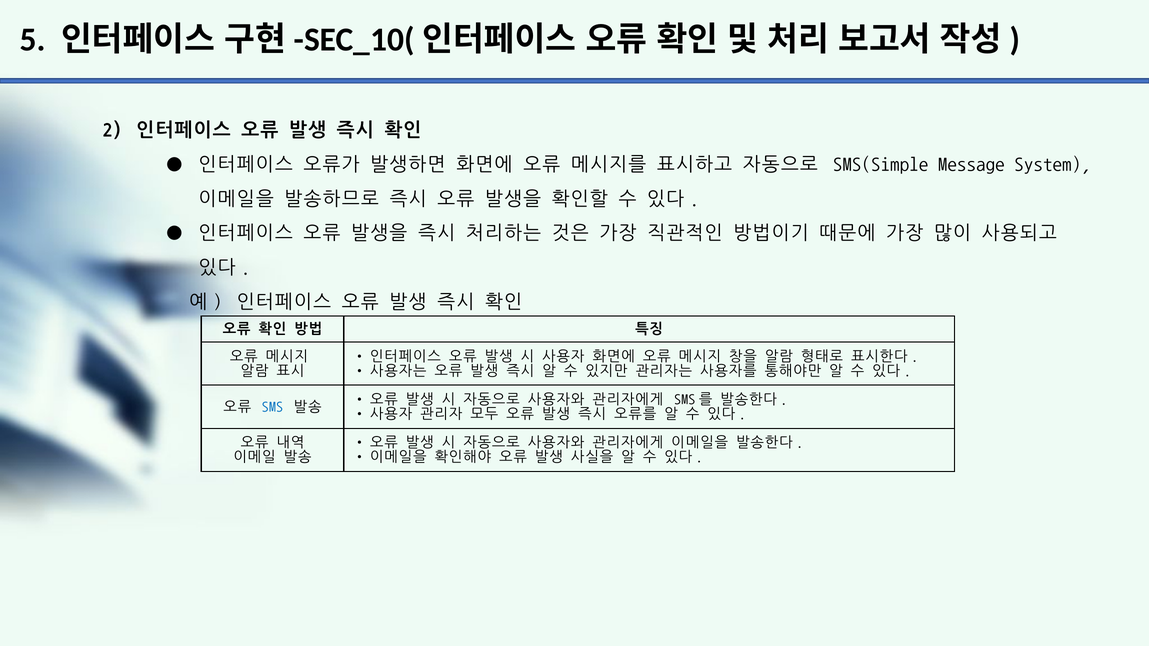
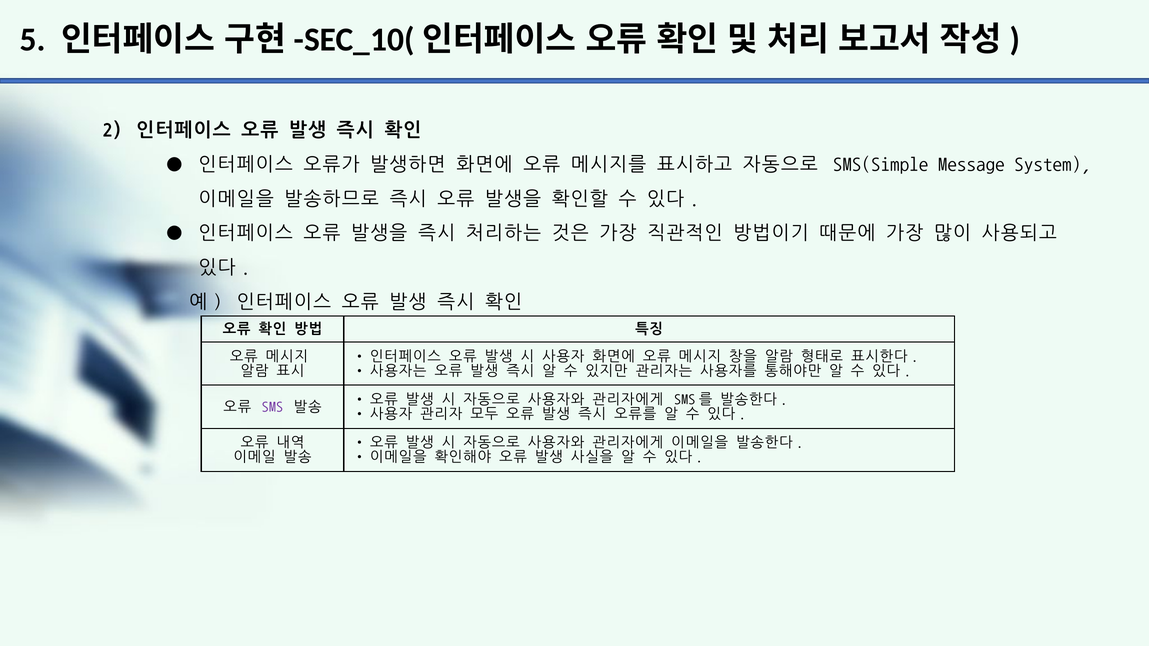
SMS colour: blue -> purple
